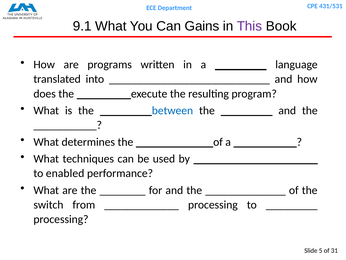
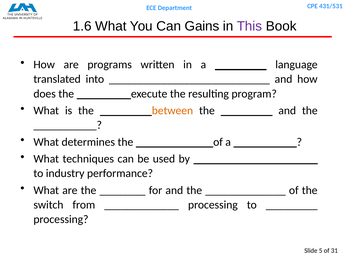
9.1: 9.1 -> 1.6
between colour: blue -> orange
enabled: enabled -> industry
